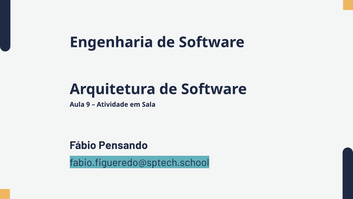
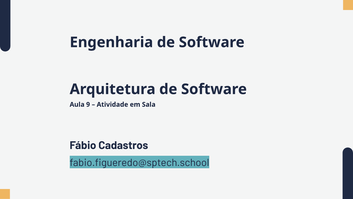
Pensando: Pensando -> Cadastros
